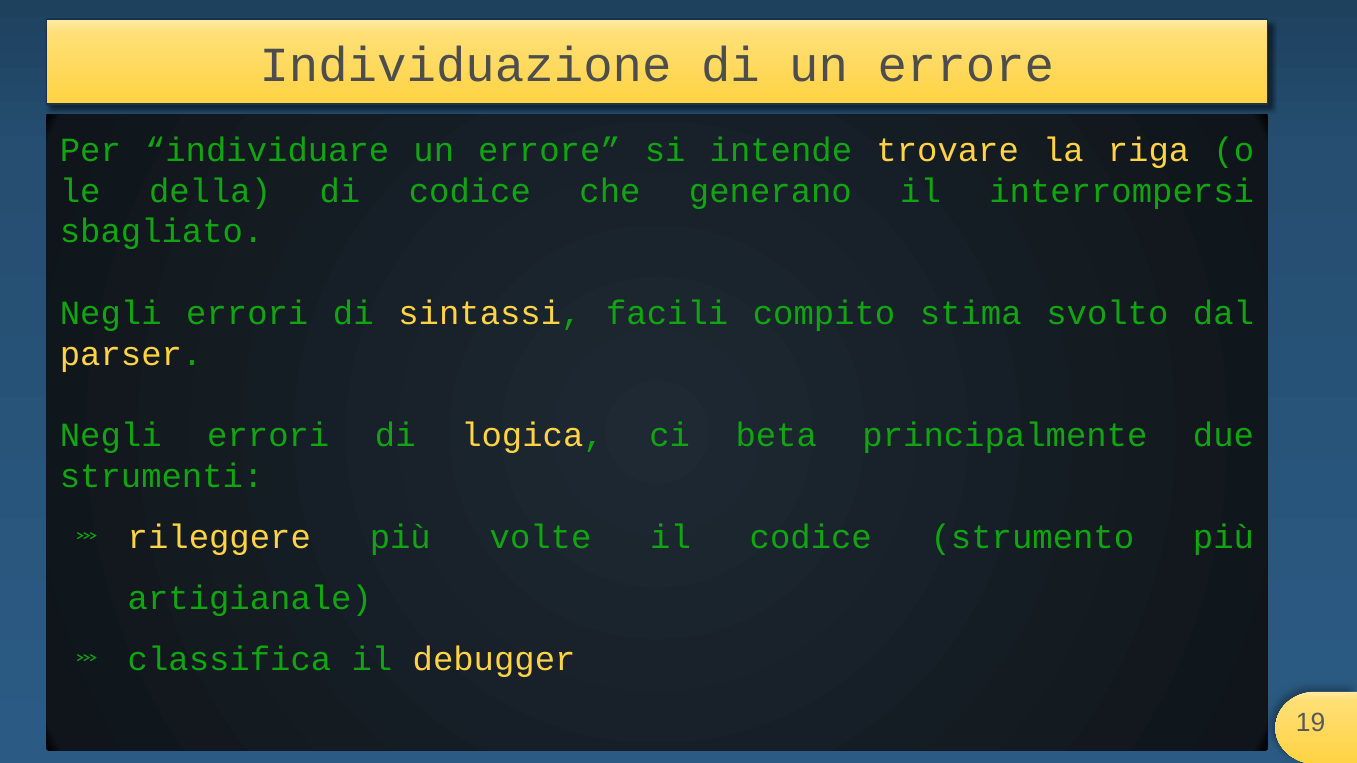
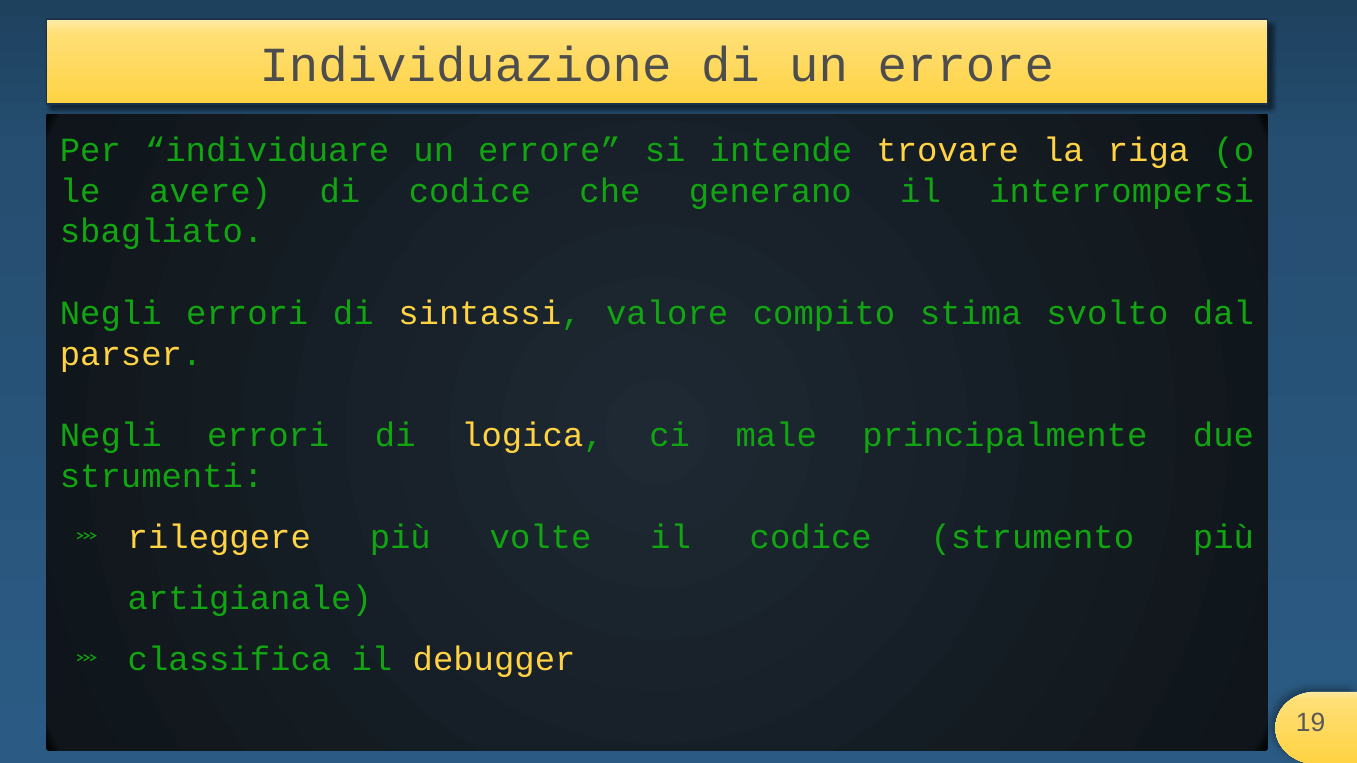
della: della -> avere
facili: facili -> valore
beta: beta -> male
